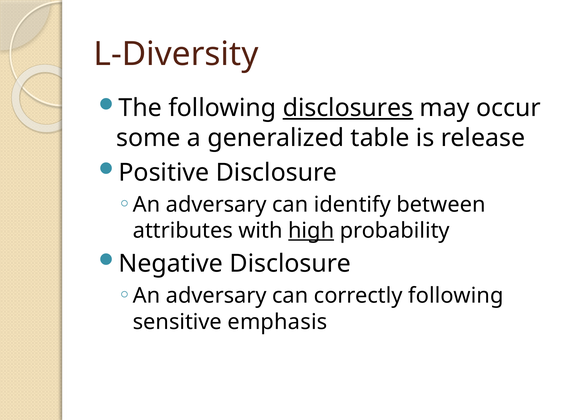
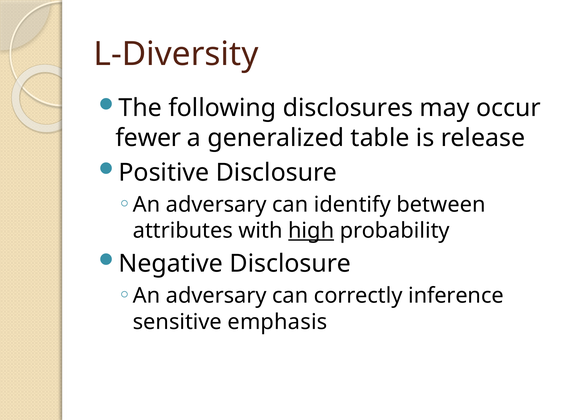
disclosures underline: present -> none
some: some -> fewer
correctly following: following -> inference
